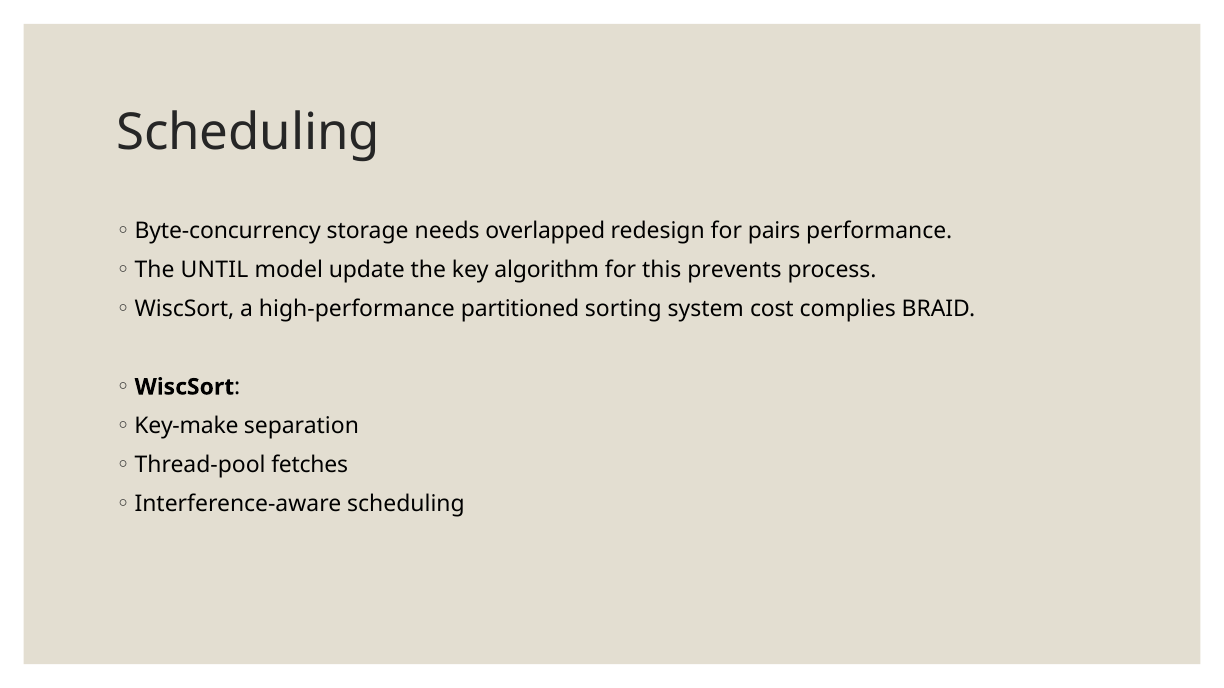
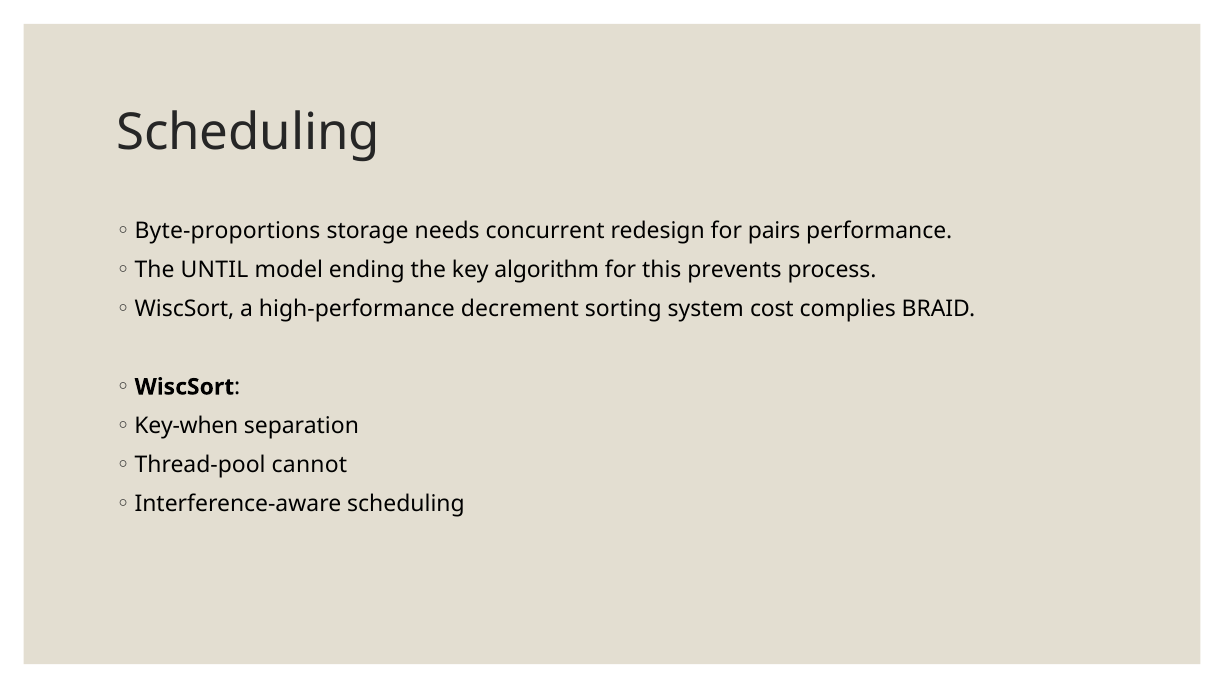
Byte-concurrency: Byte-concurrency -> Byte-proportions
overlapped: overlapped -> concurrent
update: update -> ending
partitioned: partitioned -> decrement
Key-make: Key-make -> Key-when
fetches: fetches -> cannot
